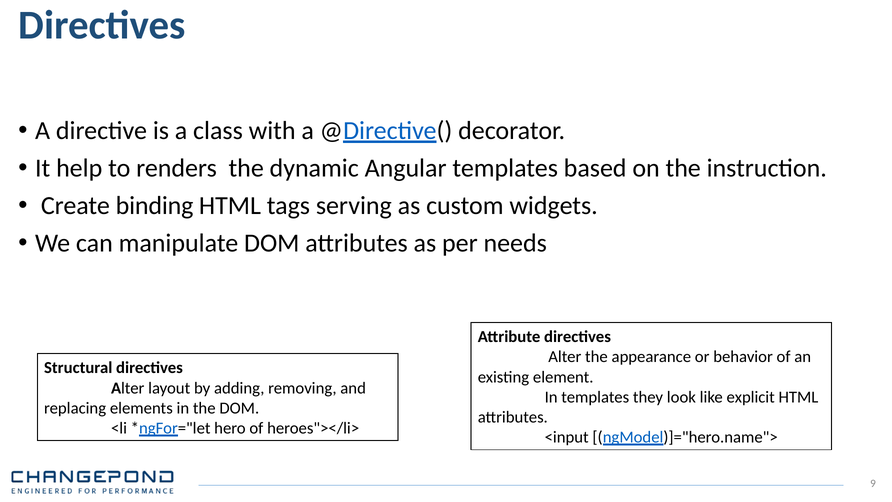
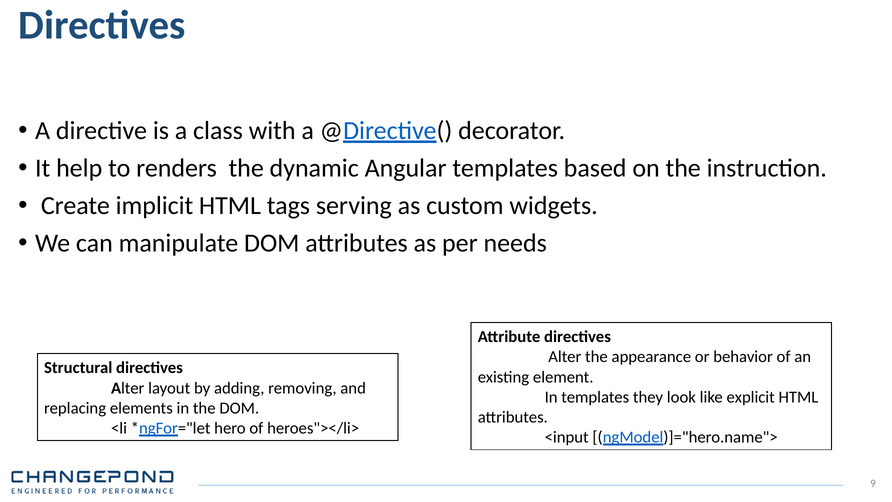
binding: binding -> implicit
